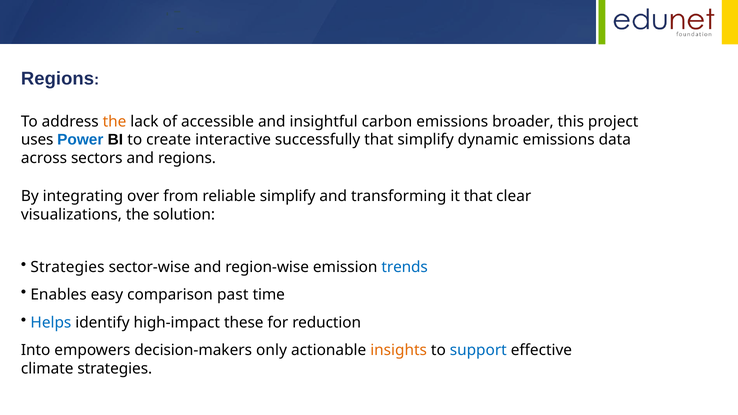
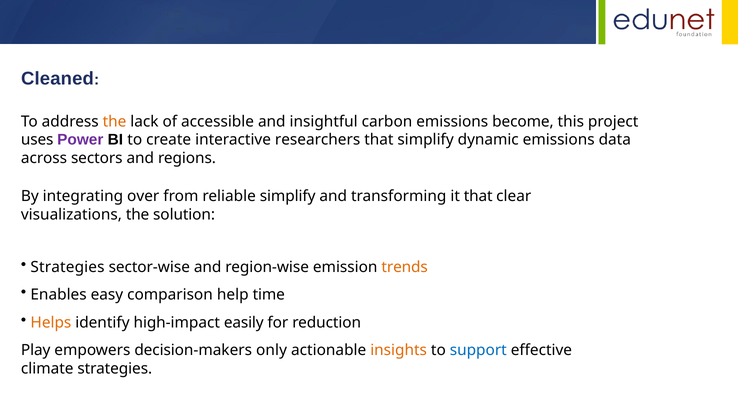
Regions at (58, 79): Regions -> Cleaned
broader: broader -> become
Power colour: blue -> purple
successfully: successfully -> researchers
trends colour: blue -> orange
past: past -> help
Helps colour: blue -> orange
these: these -> easily
Into: Into -> Play
